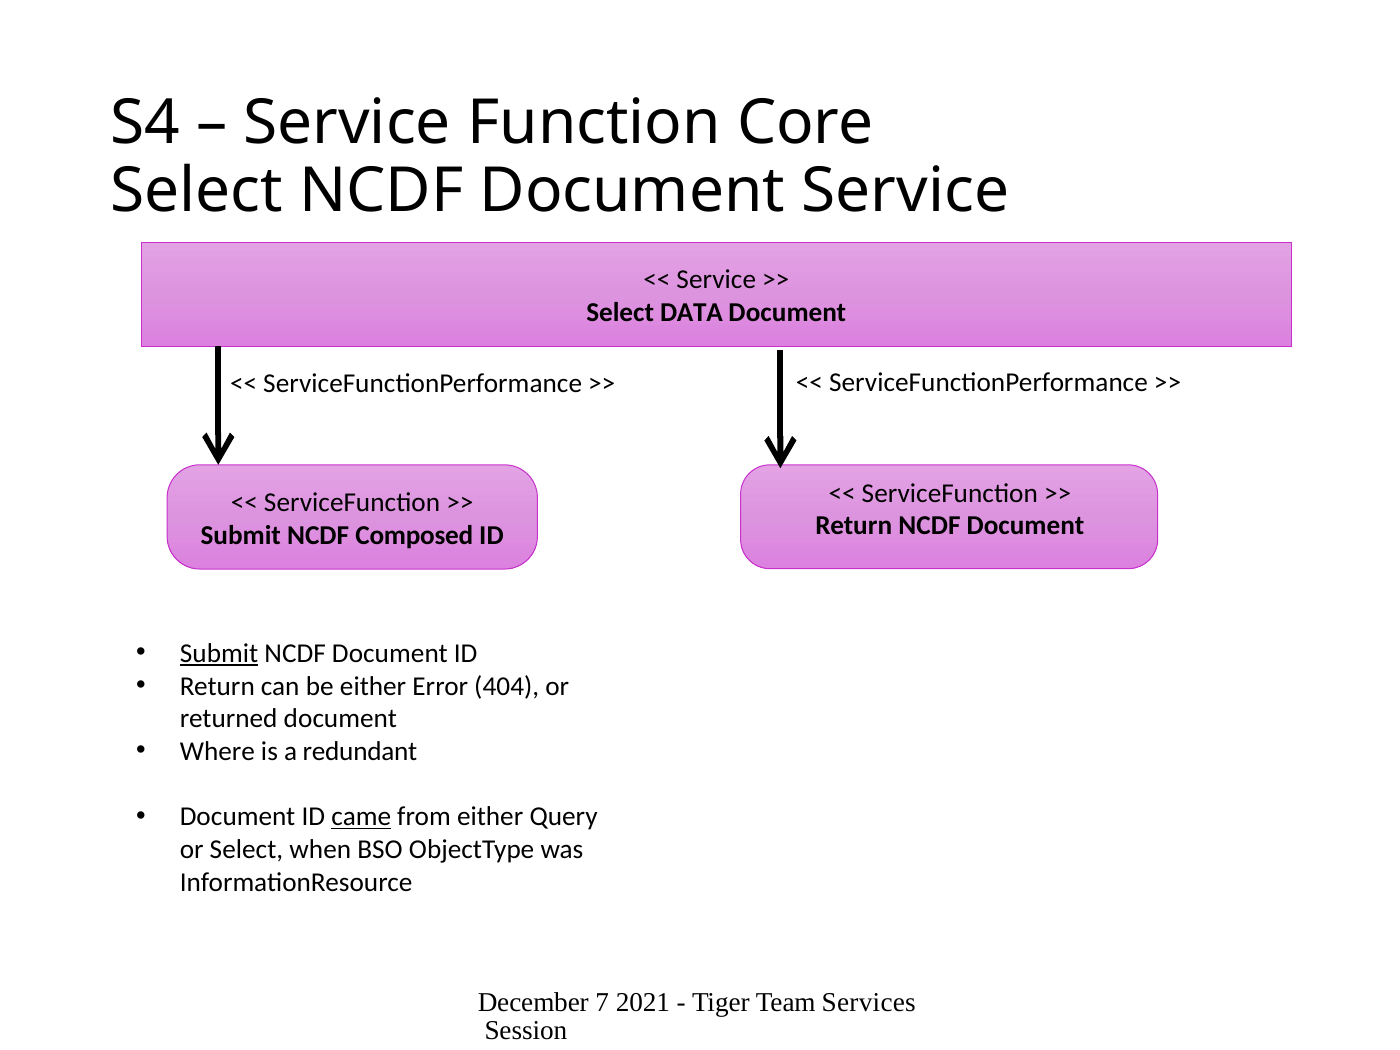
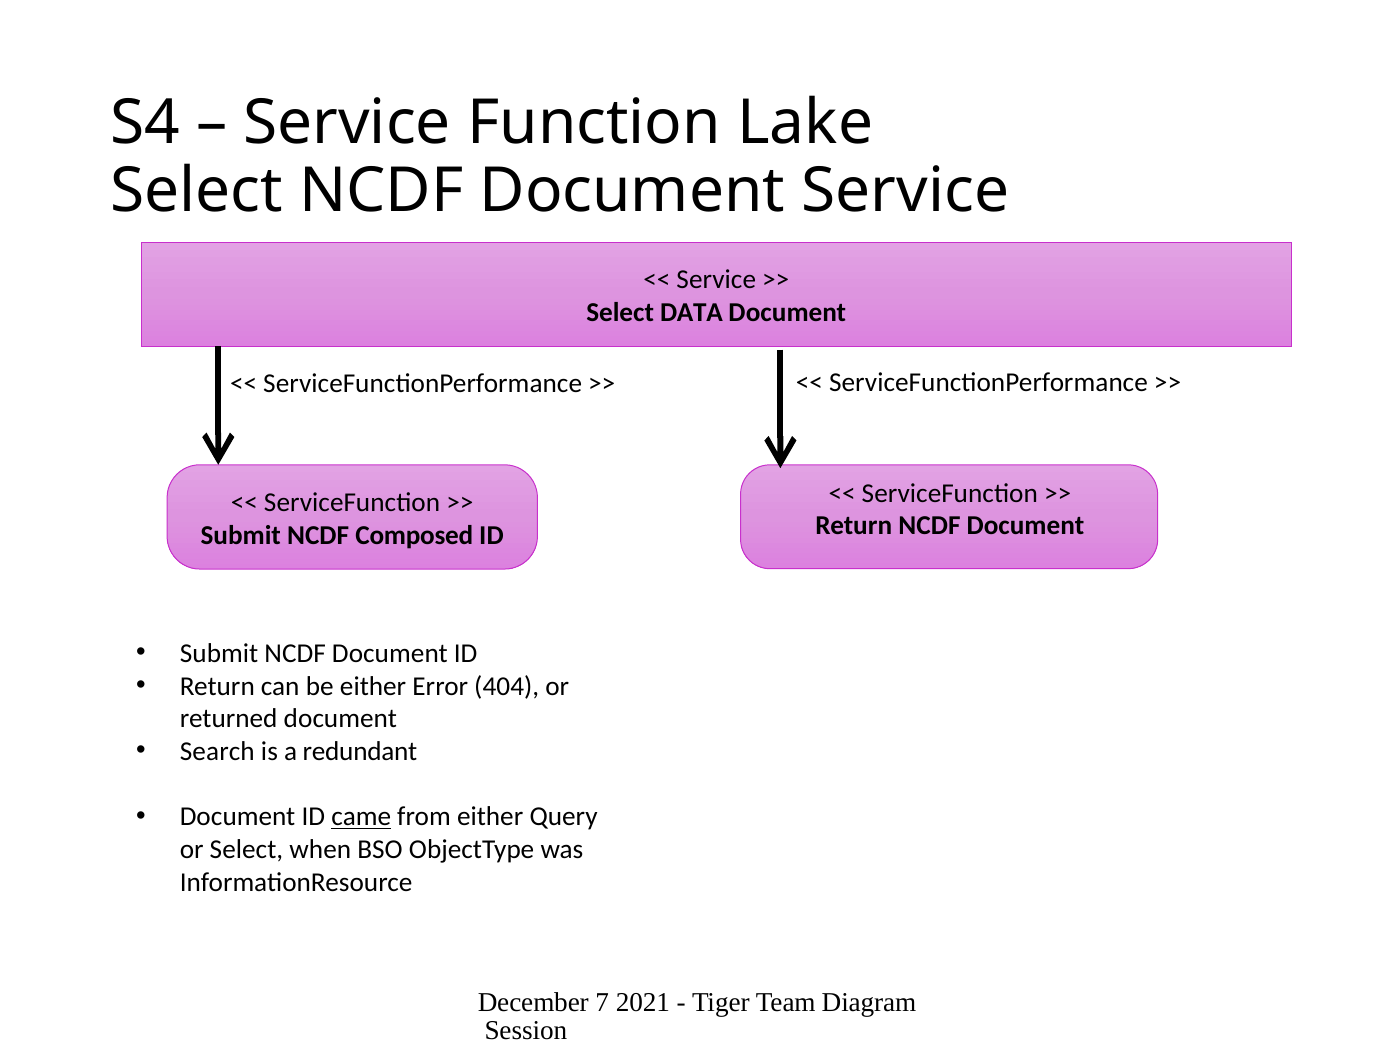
Core: Core -> Lake
Submit at (219, 653) underline: present -> none
Where: Where -> Search
Services: Services -> Diagram
